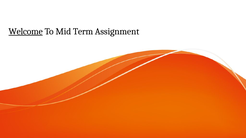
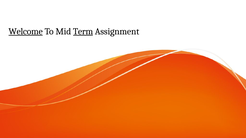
Term underline: none -> present
